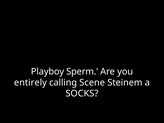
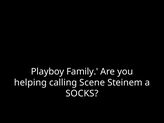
Sperm: Sperm -> Family
entirely: entirely -> helping
